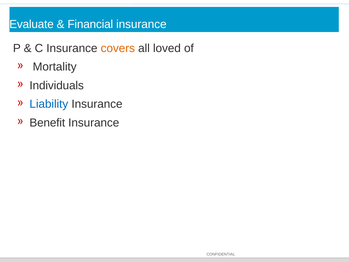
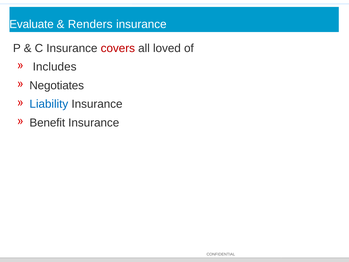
Financial: Financial -> Renders
covers colour: orange -> red
Mortality: Mortality -> Includes
Individuals: Individuals -> Negotiates
